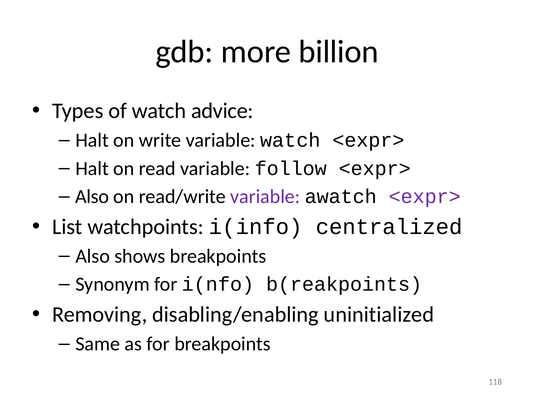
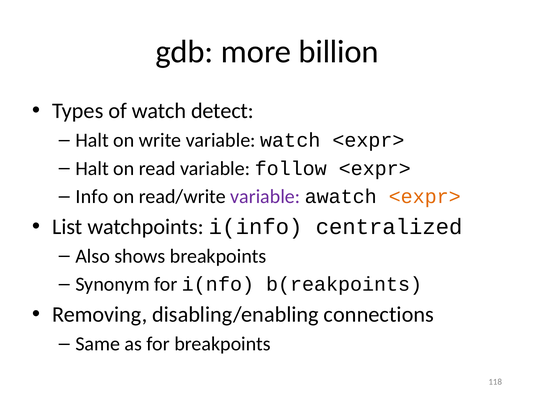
advice: advice -> detect
Also at (92, 197): Also -> Info
<expr> at (425, 197) colour: purple -> orange
uninitialized: uninitialized -> connections
